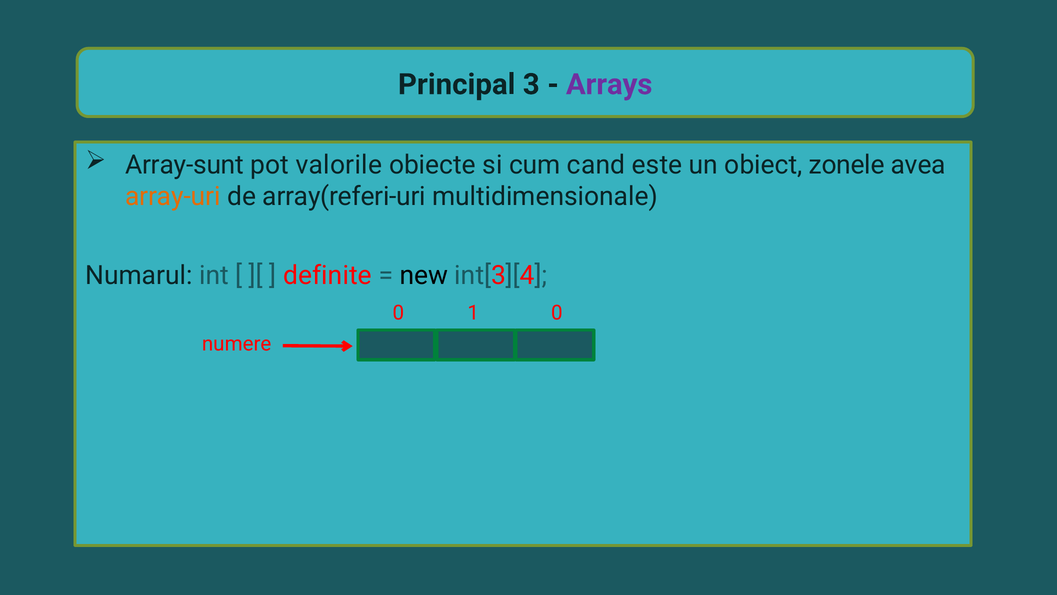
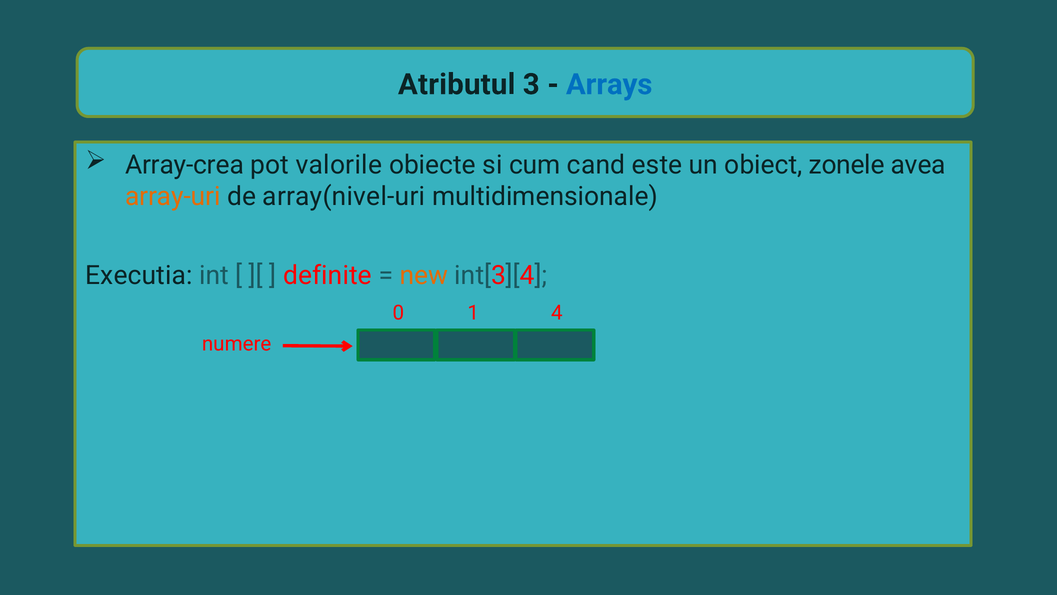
Principal: Principal -> Atributul
Arrays colour: purple -> blue
Array-sunt: Array-sunt -> Array-crea
array(referi-uri: array(referi-uri -> array(nivel-uri
Numarul: Numarul -> Executia
new colour: black -> orange
1 0: 0 -> 4
